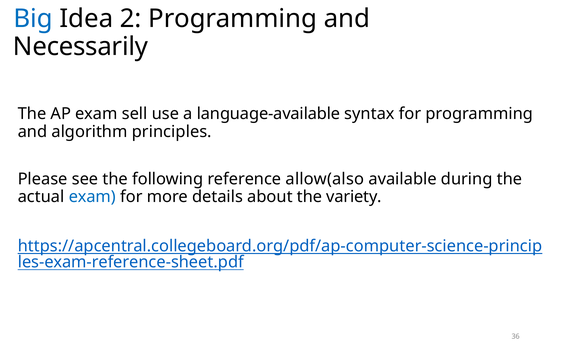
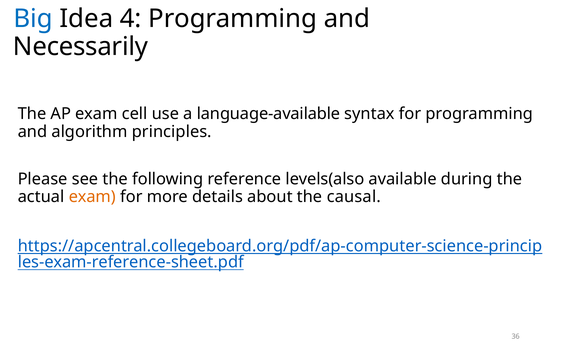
2: 2 -> 4
sell: sell -> cell
allow(also: allow(also -> levels(also
exam at (92, 196) colour: blue -> orange
variety: variety -> causal
